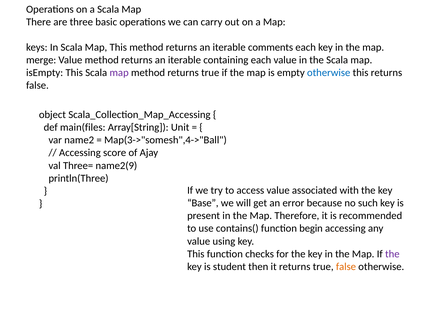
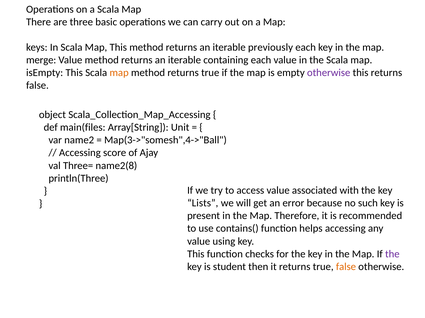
comments: comments -> previously
map at (119, 73) colour: purple -> orange
otherwise at (329, 73) colour: blue -> purple
name2(9: name2(9 -> name2(8
Base: Base -> Lists
begin: begin -> helps
